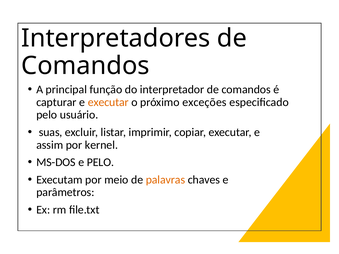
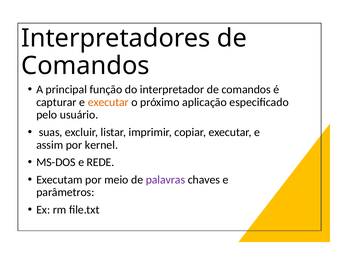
exceções: exceções -> aplicação
e PELO: PELO -> REDE
palavras colour: orange -> purple
